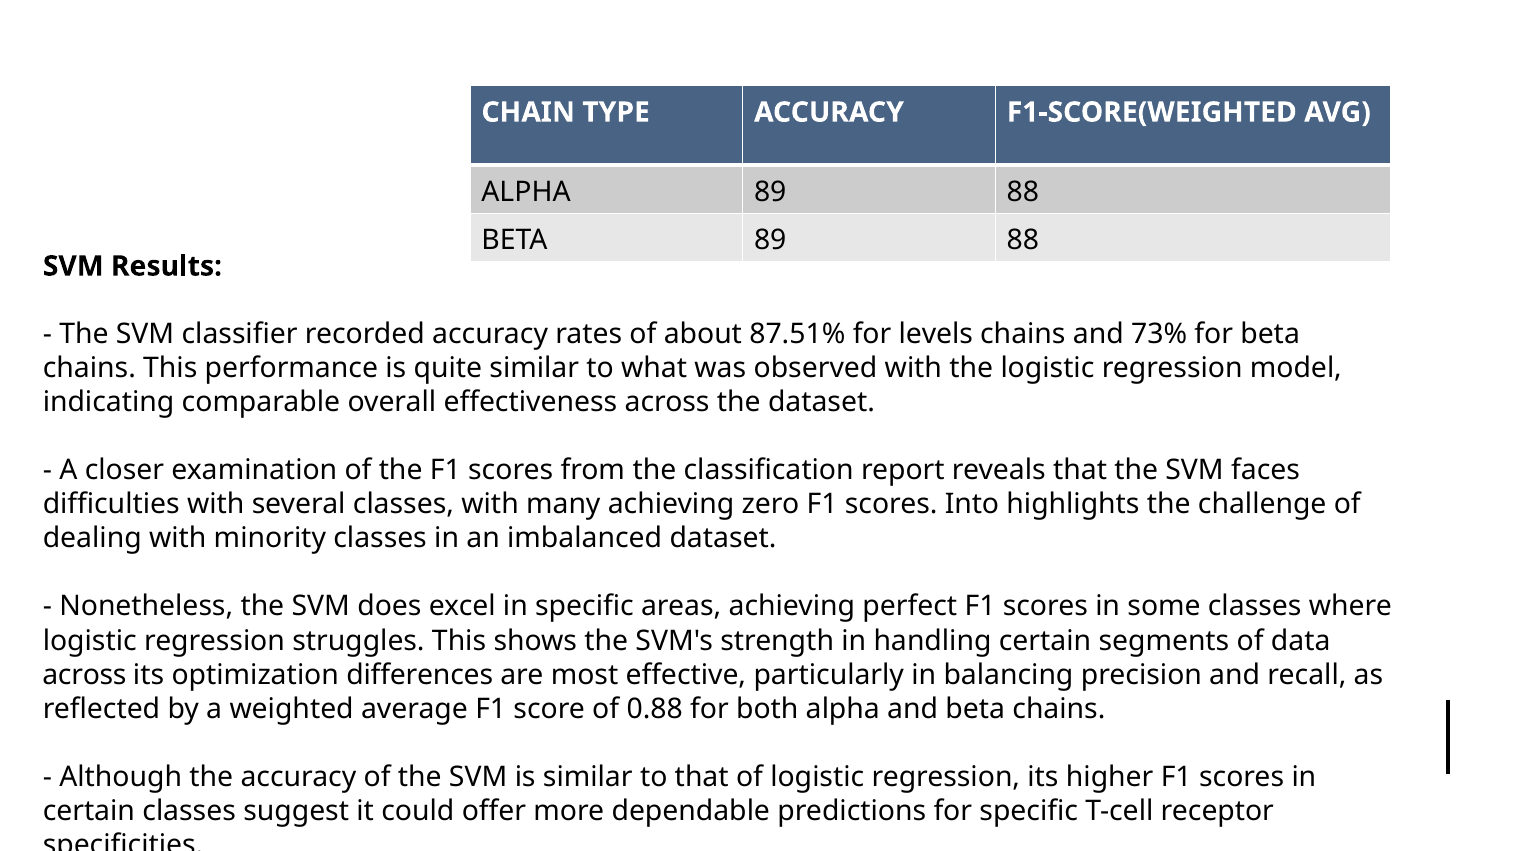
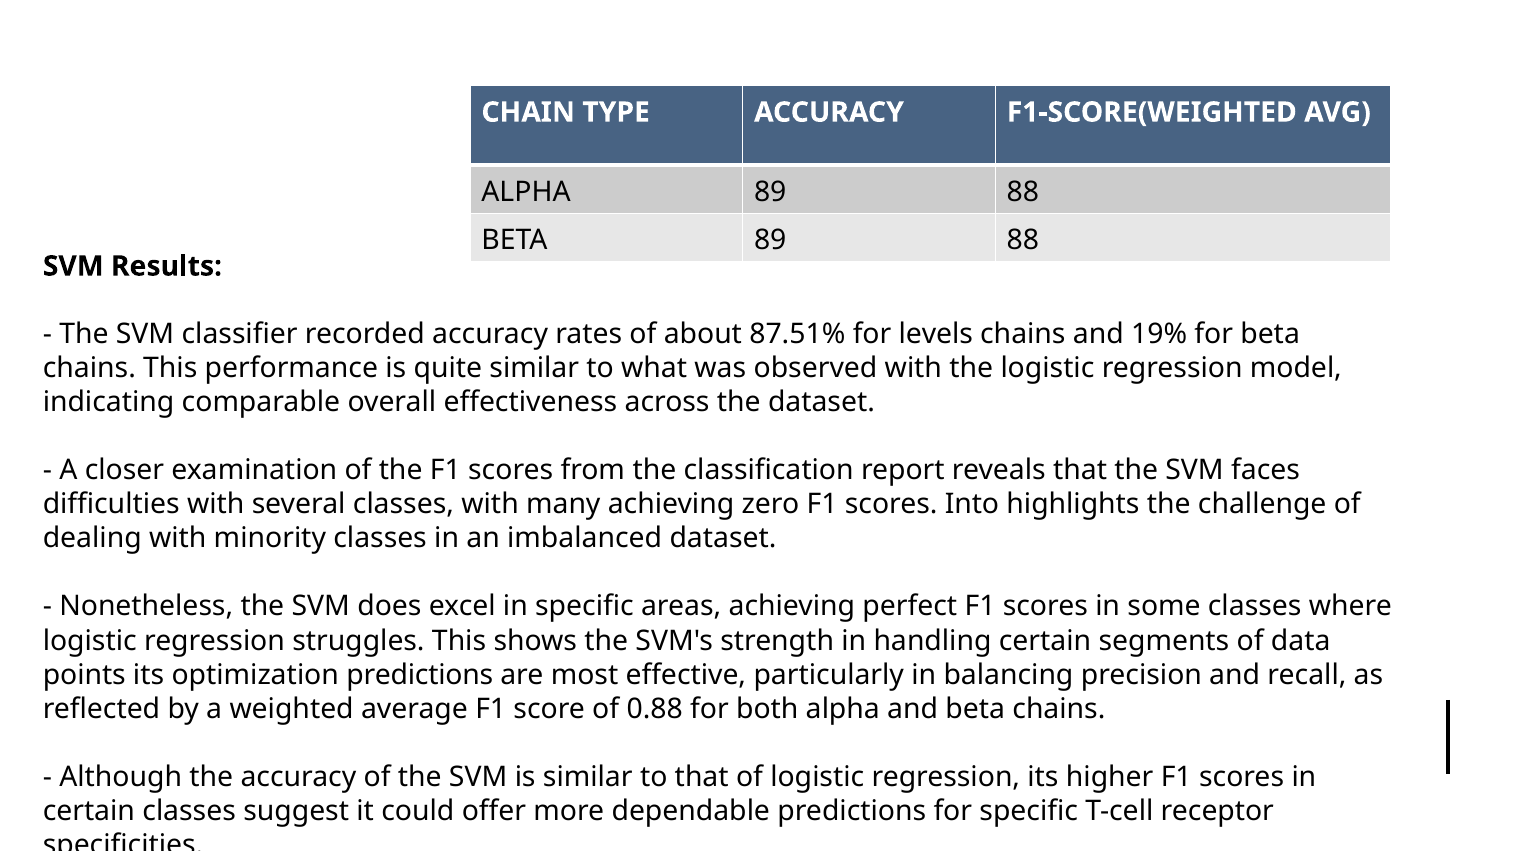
73%: 73% -> 19%
across at (84, 675): across -> points
optimization differences: differences -> predictions
